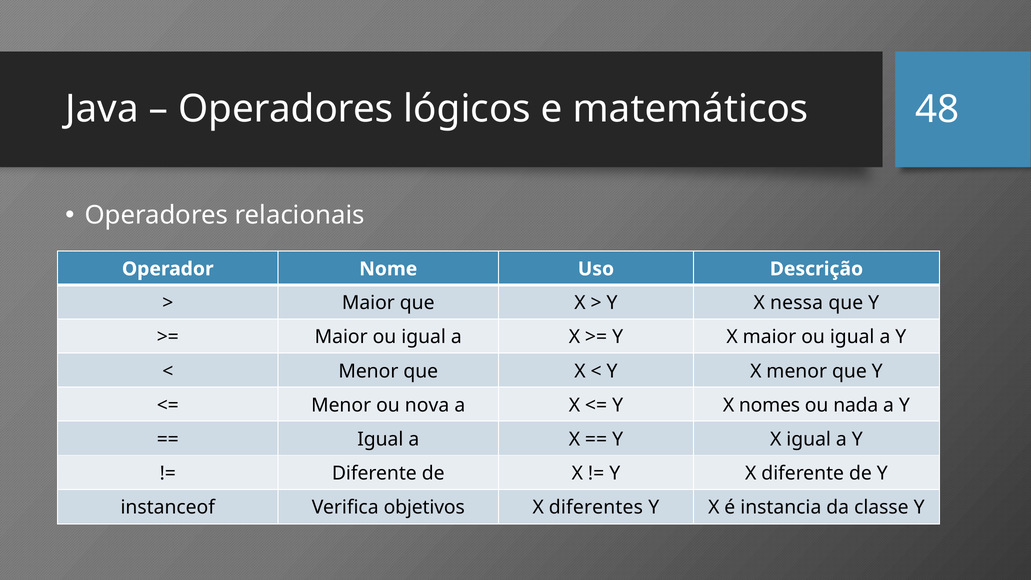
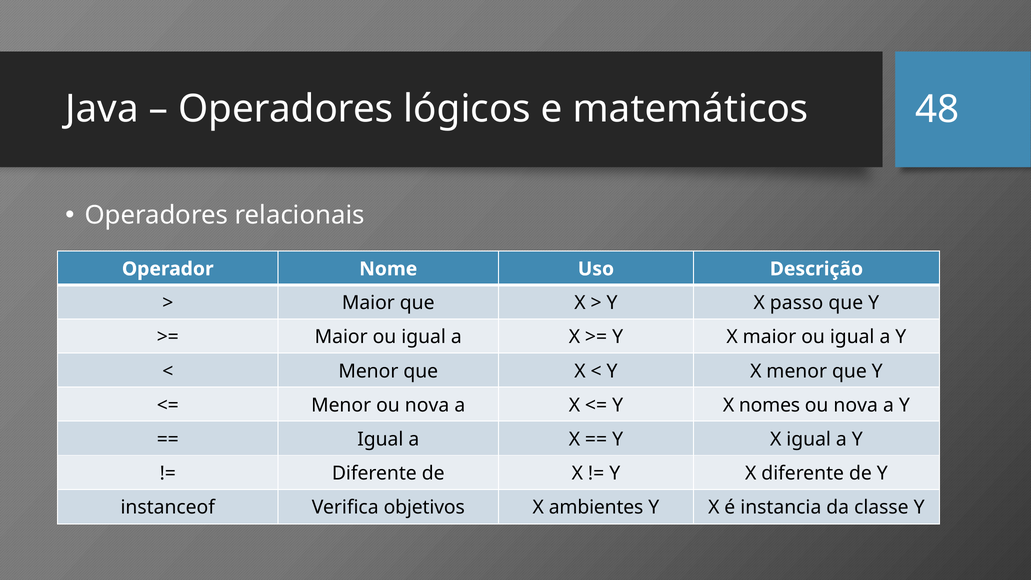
nessa: nessa -> passo
nada at (856, 405): nada -> nova
diferentes: diferentes -> ambientes
